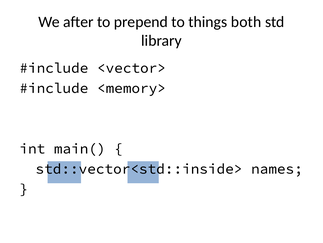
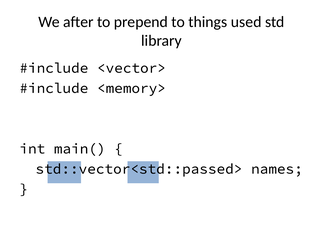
both: both -> used
std::vector<std::inside>: std::vector<std::inside> -> std::vector<std::passed>
